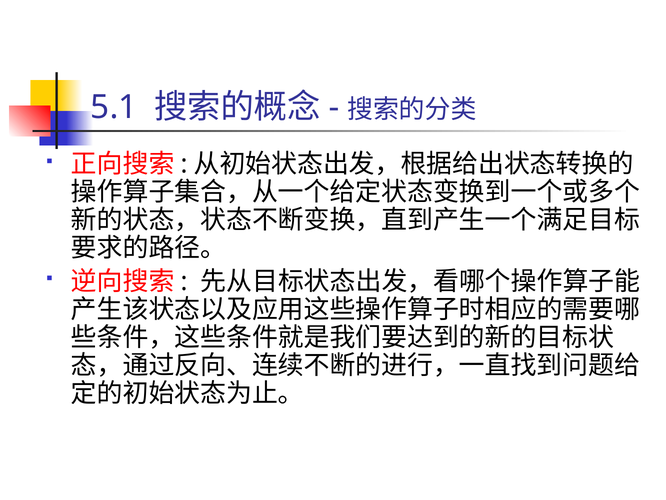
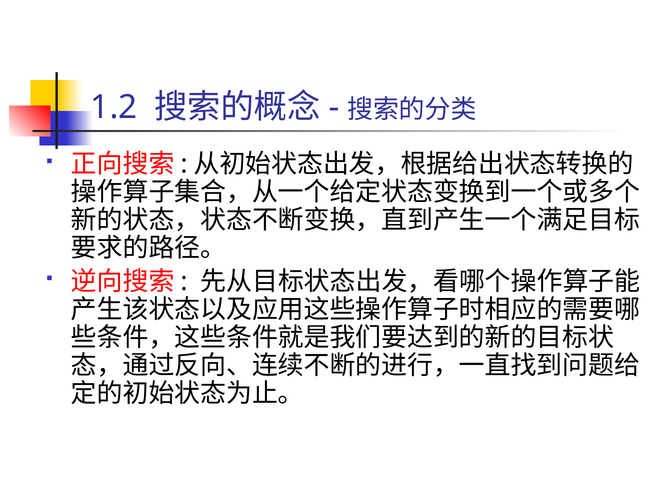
5.1: 5.1 -> 1.2
